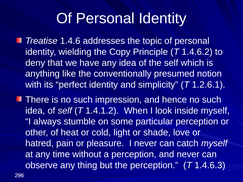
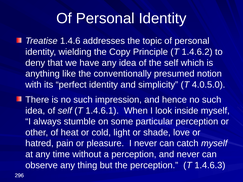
1.2.6.1: 1.2.6.1 -> 4.0.5.0
1.4.1.2: 1.4.1.2 -> 1.4.6.1
